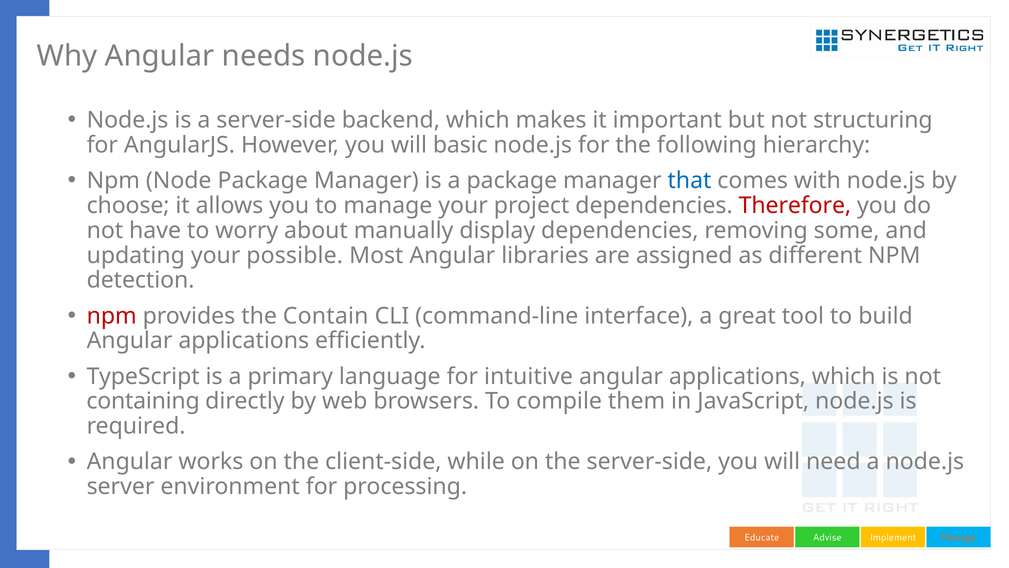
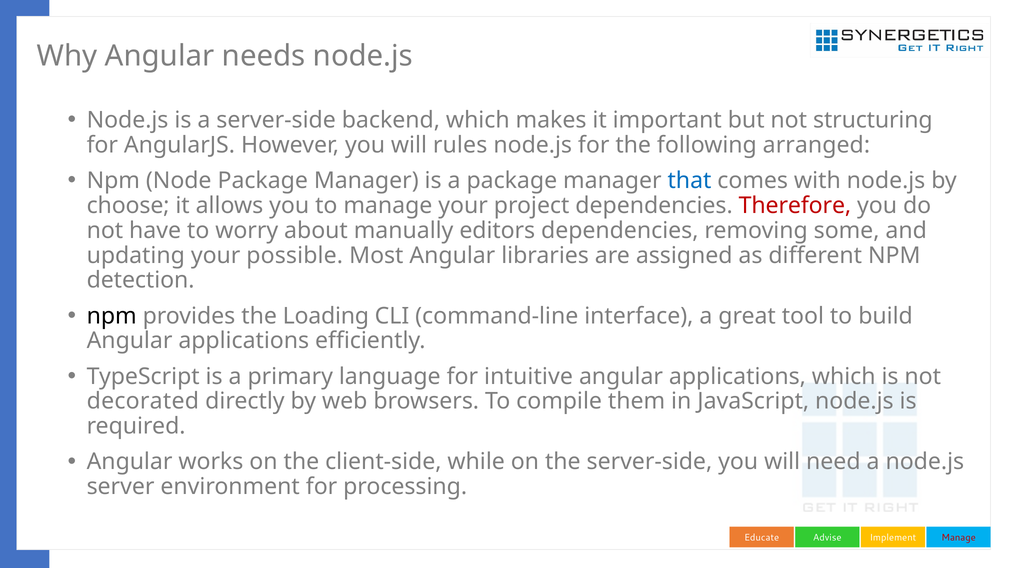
basic: basic -> rules
hierarchy: hierarchy -> arranged
display: display -> editors
npm at (112, 316) colour: red -> black
Contain: Contain -> Loading
containing: containing -> decorated
Manage at (959, 537) colour: orange -> red
